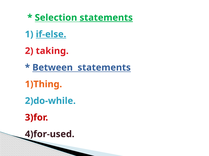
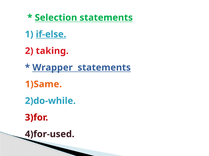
statements at (106, 18) underline: present -> none
Between: Between -> Wrapper
1)Thing: 1)Thing -> 1)Same
